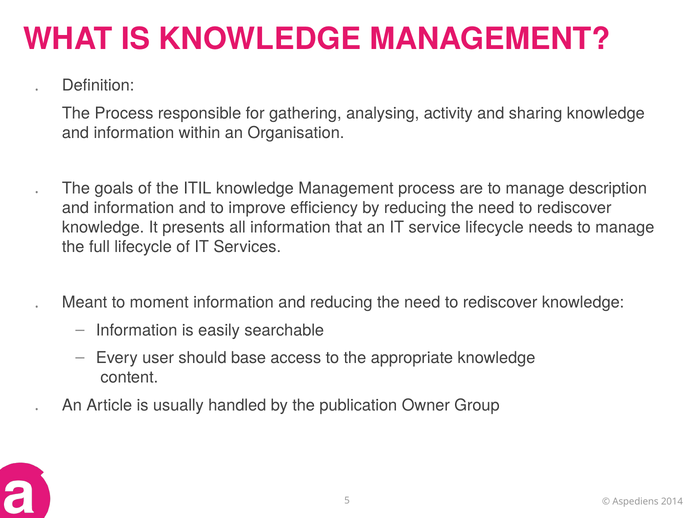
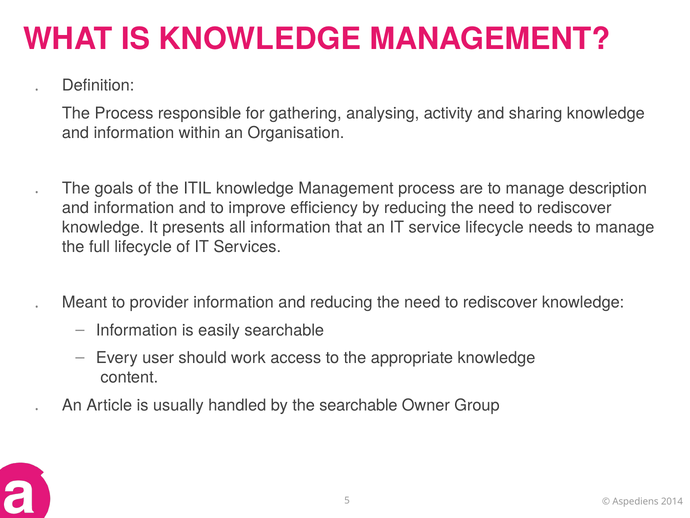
moment: moment -> provider
base: base -> work
the publication: publication -> searchable
